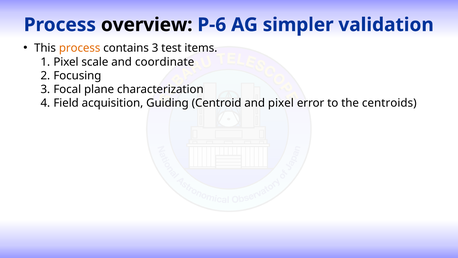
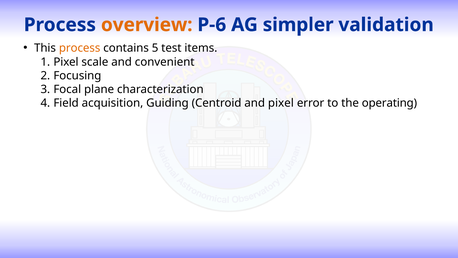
overview colour: black -> orange
contains 3: 3 -> 5
coordinate: coordinate -> convenient
centroids: centroids -> operating
